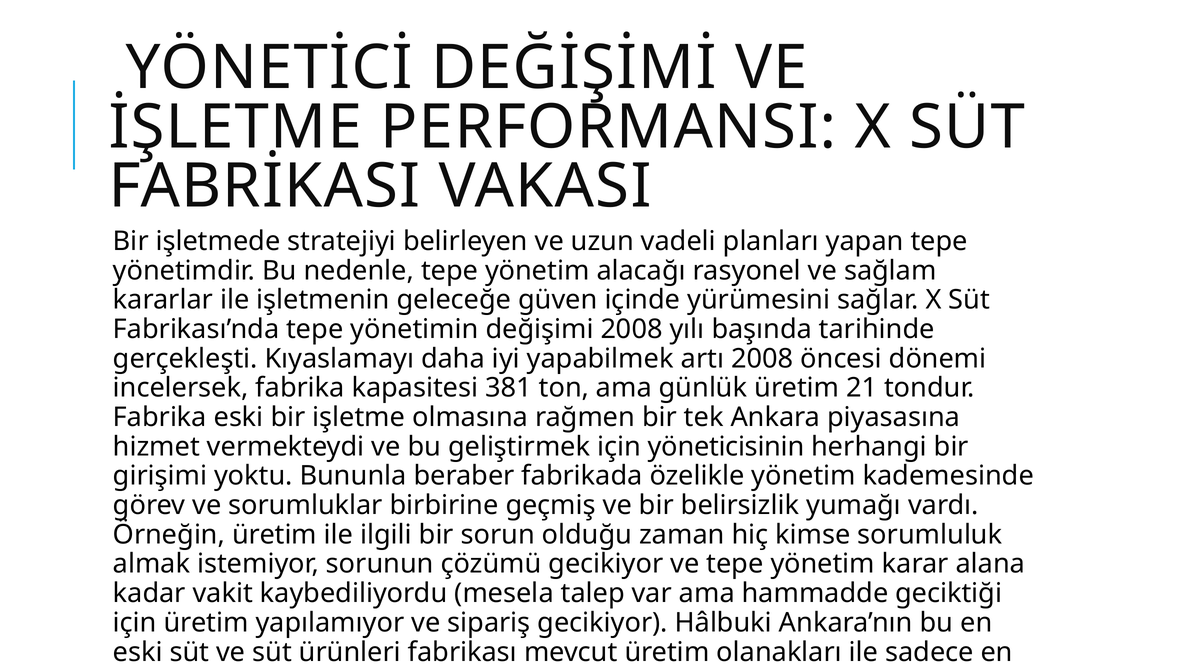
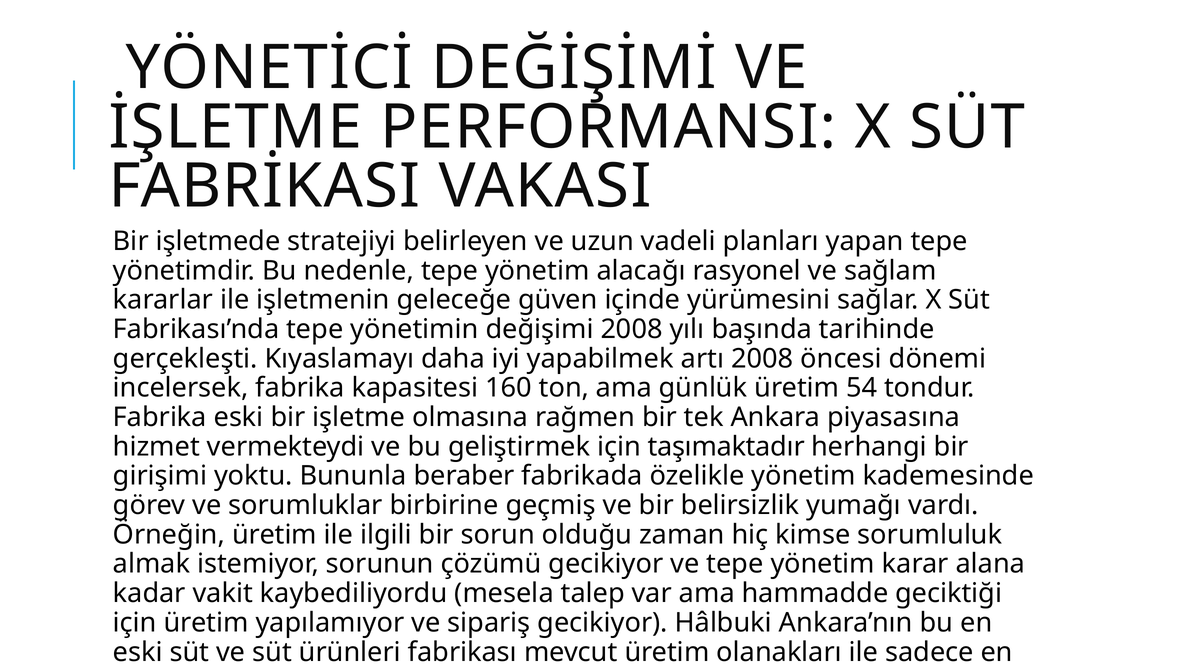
381: 381 -> 160
21: 21 -> 54
yöneticisinin: yöneticisinin -> taşımaktadır
